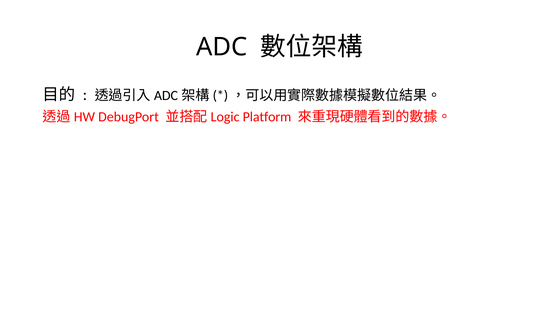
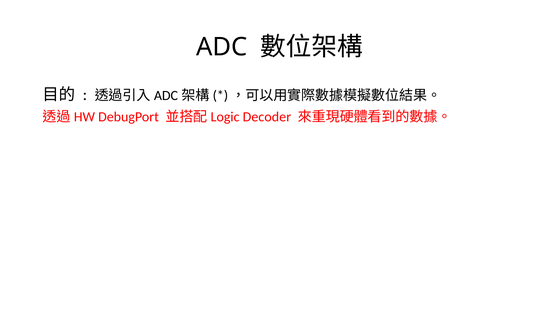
Platform: Platform -> Decoder
